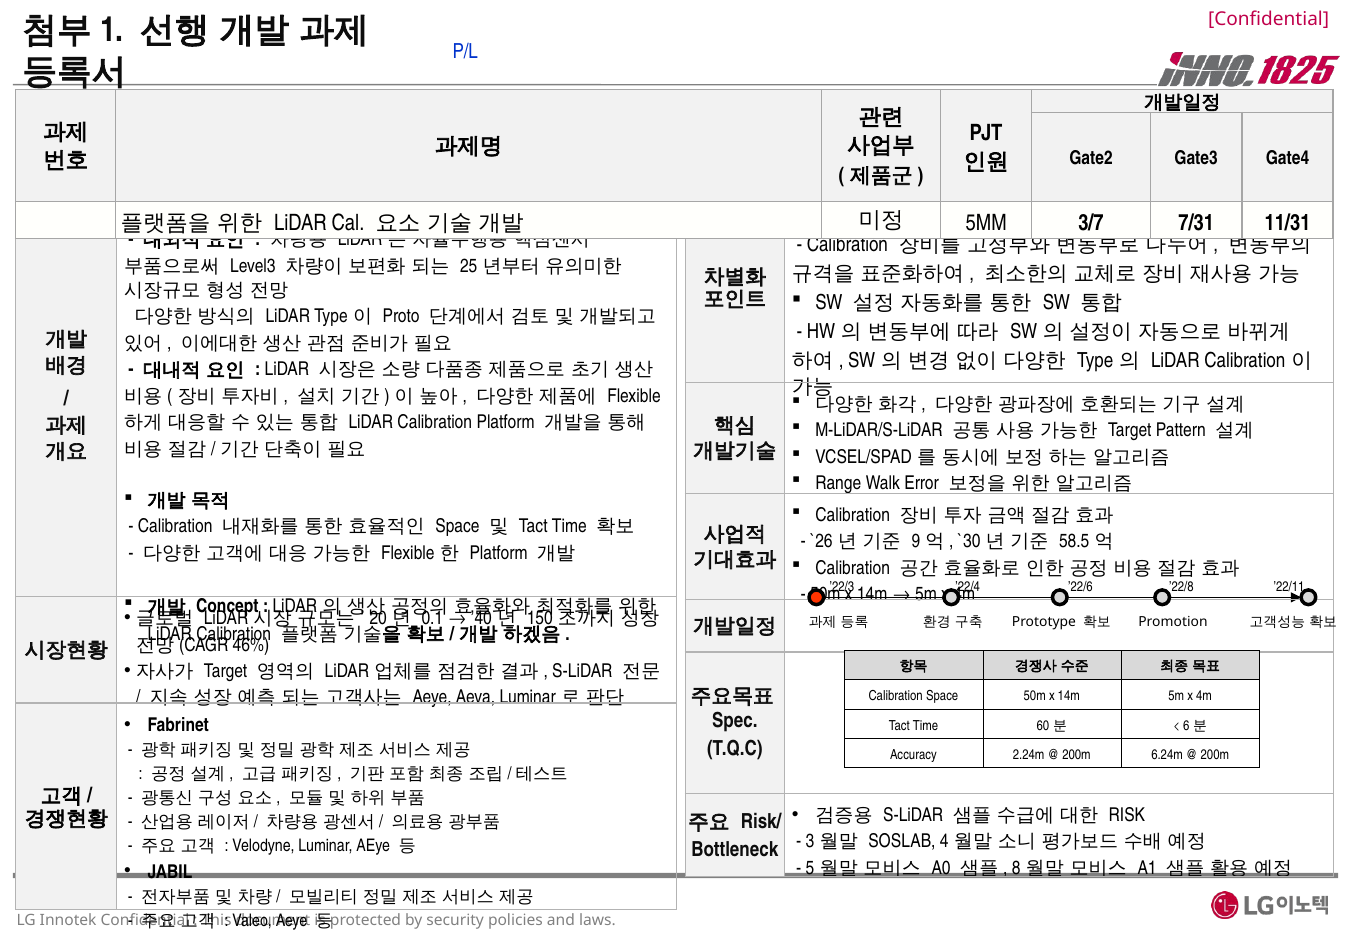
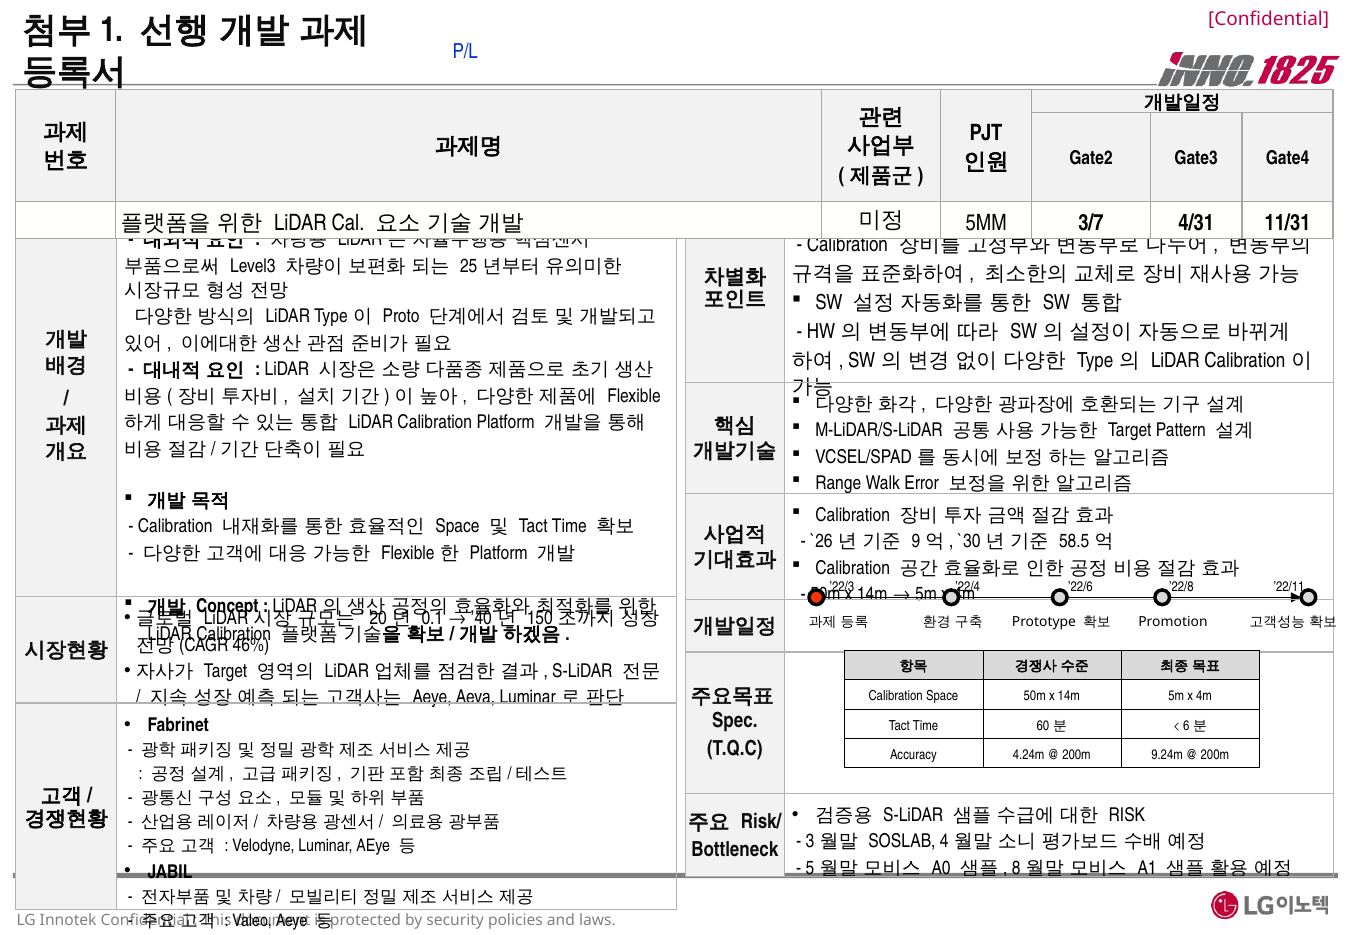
7/31: 7/31 -> 4/31
2.24m: 2.24m -> 4.24m
6.24m: 6.24m -> 9.24m
